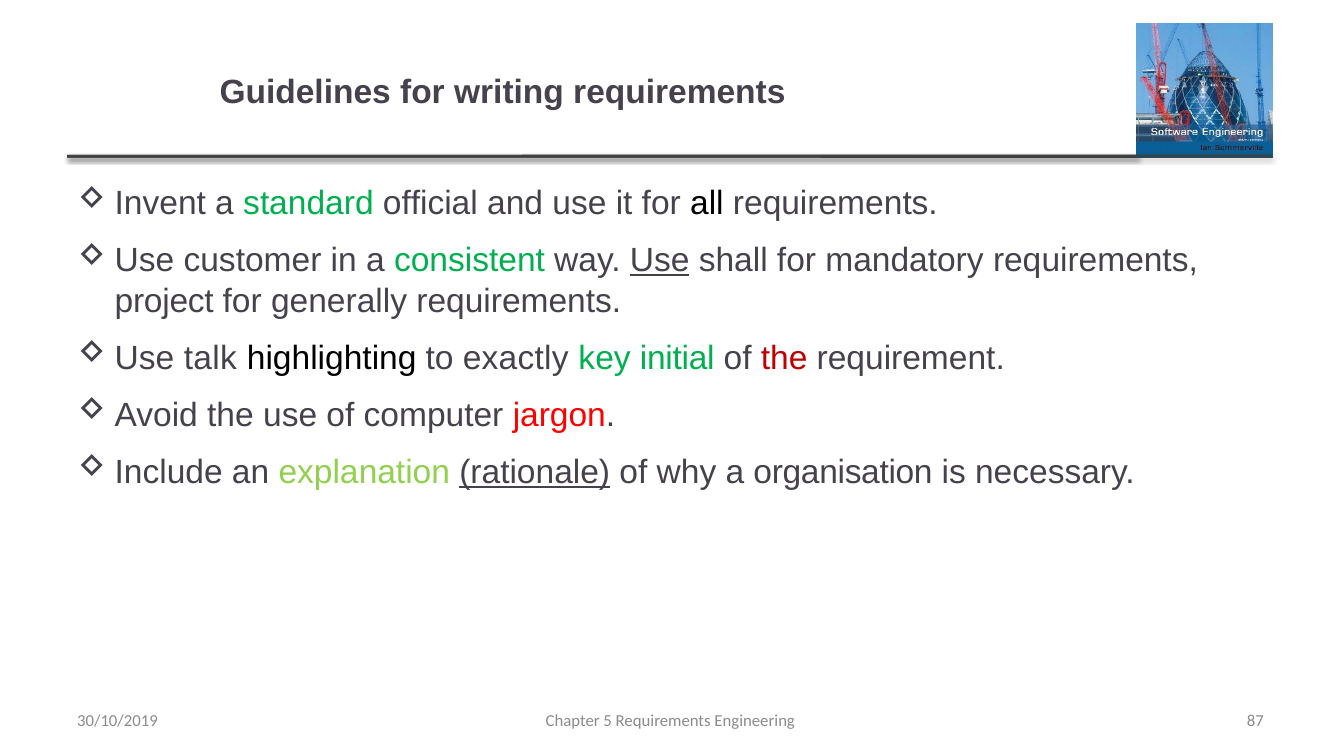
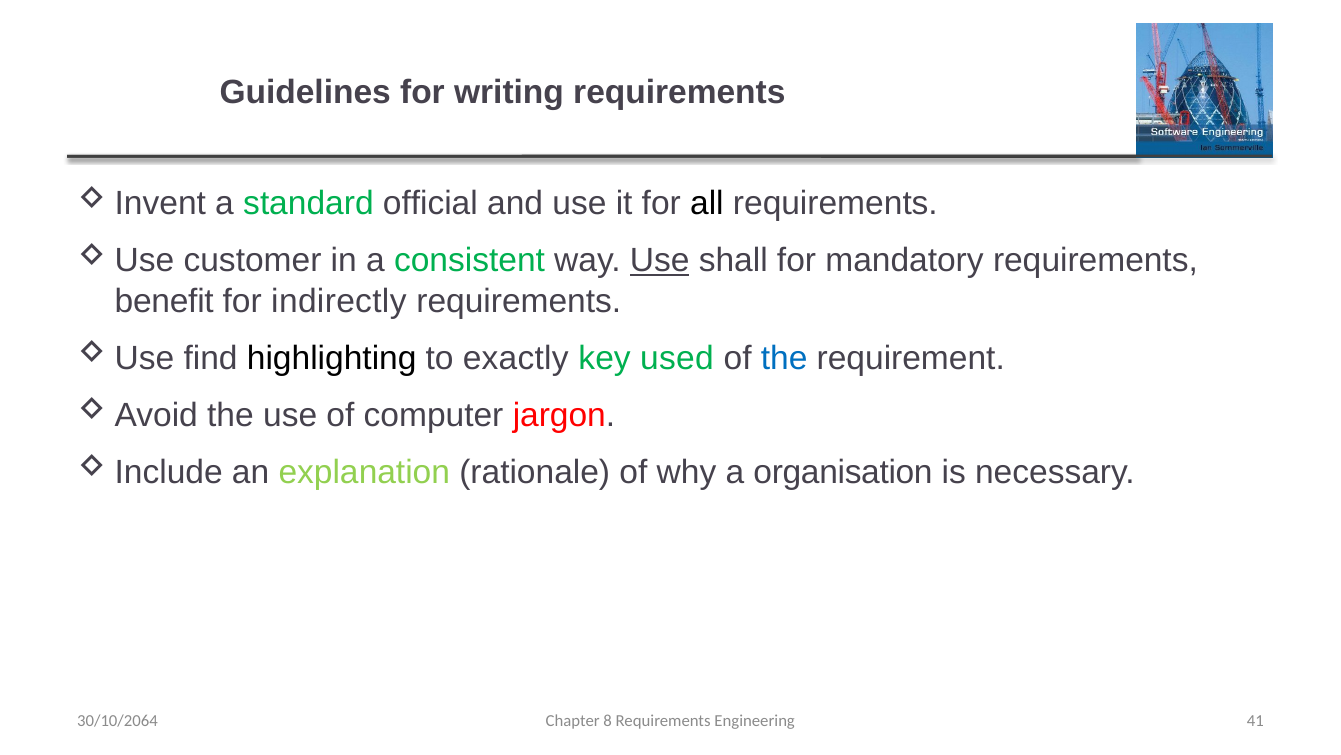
project: project -> benefit
generally: generally -> indirectly
talk: talk -> find
initial: initial -> used
the at (784, 358) colour: red -> blue
rationale underline: present -> none
30/10/2019: 30/10/2019 -> 30/10/2064
5: 5 -> 8
87: 87 -> 41
